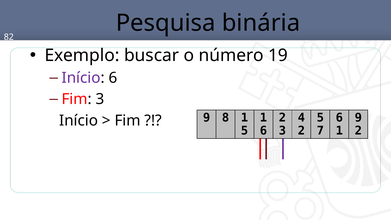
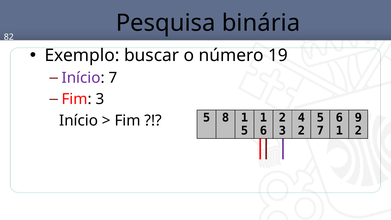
Início 6: 6 -> 7
9 at (207, 118): 9 -> 5
